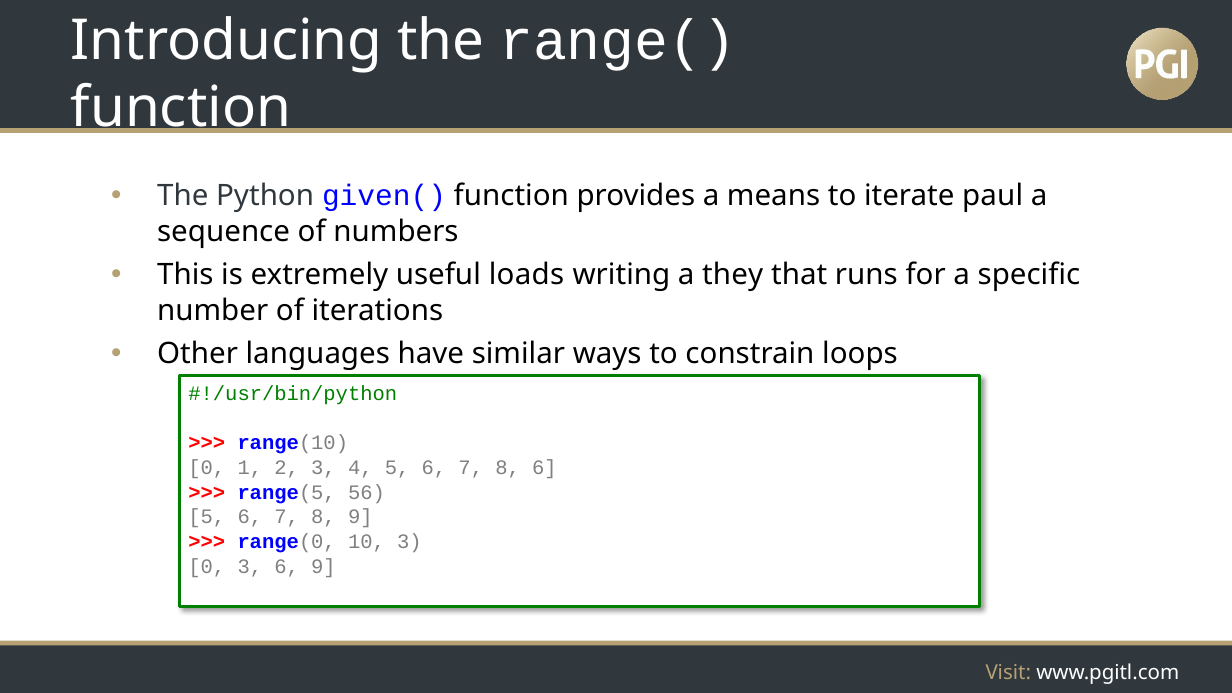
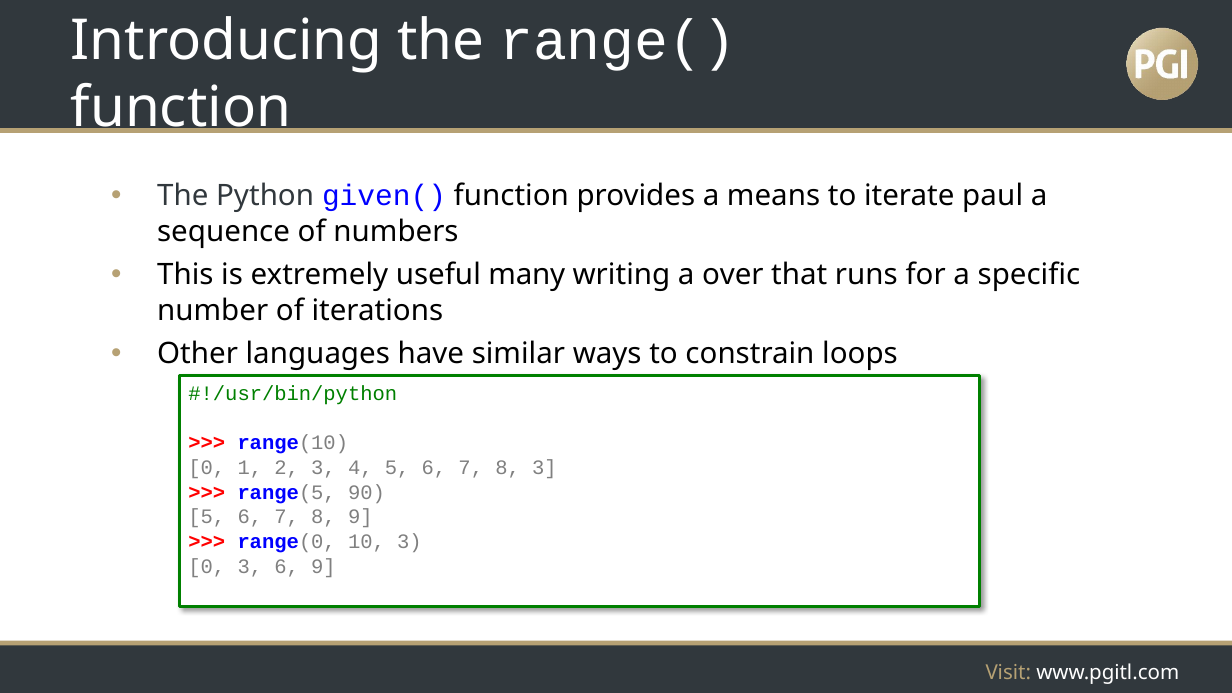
loads: loads -> many
they: they -> over
8 6: 6 -> 3
56: 56 -> 90
